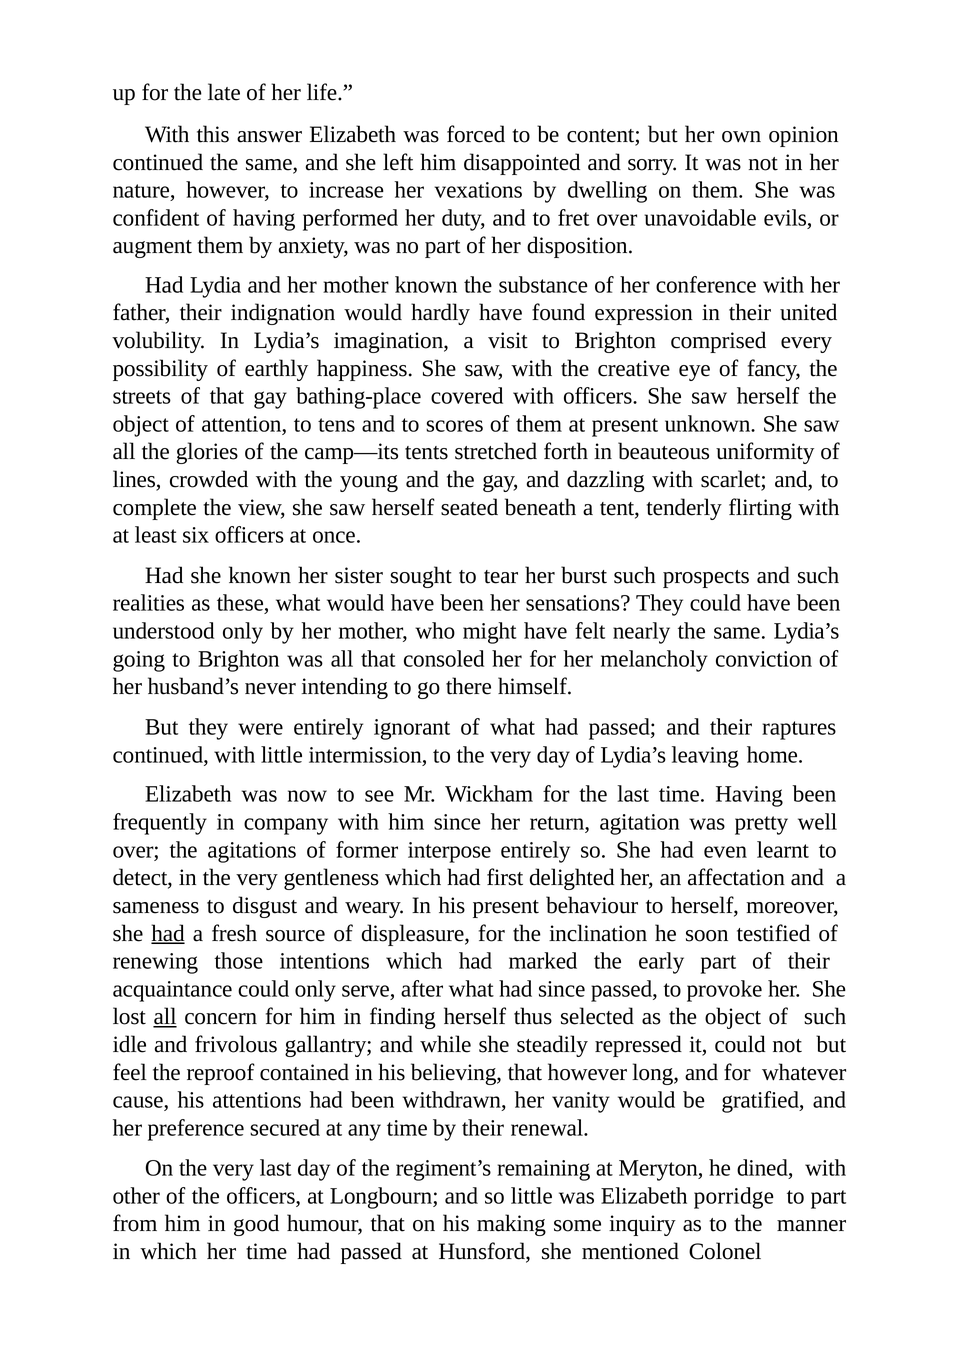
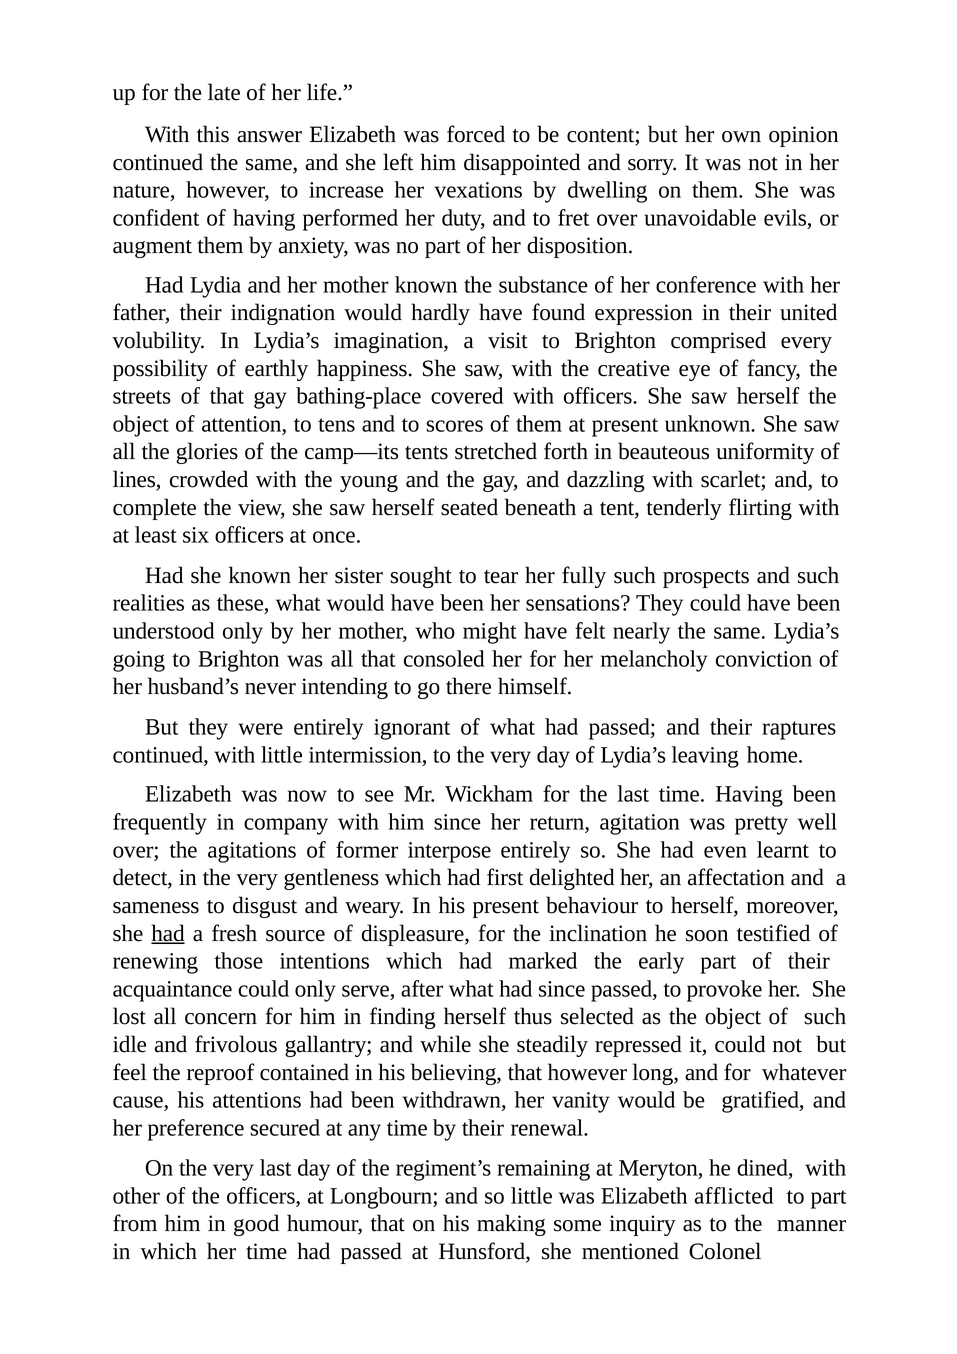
burst: burst -> fully
all at (165, 1017) underline: present -> none
porridge: porridge -> afflicted
